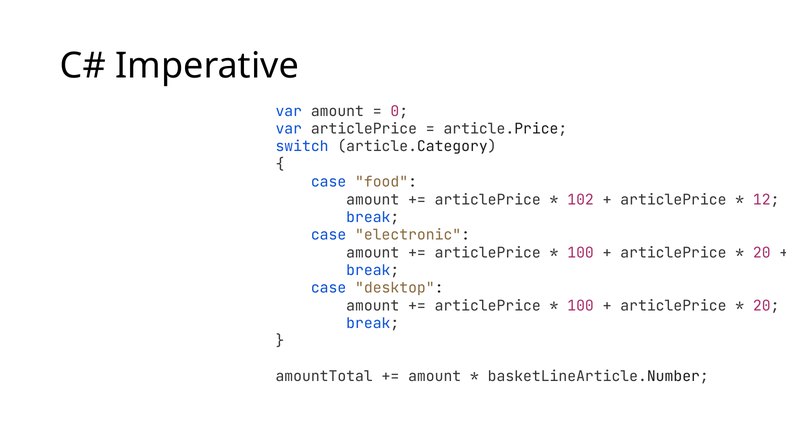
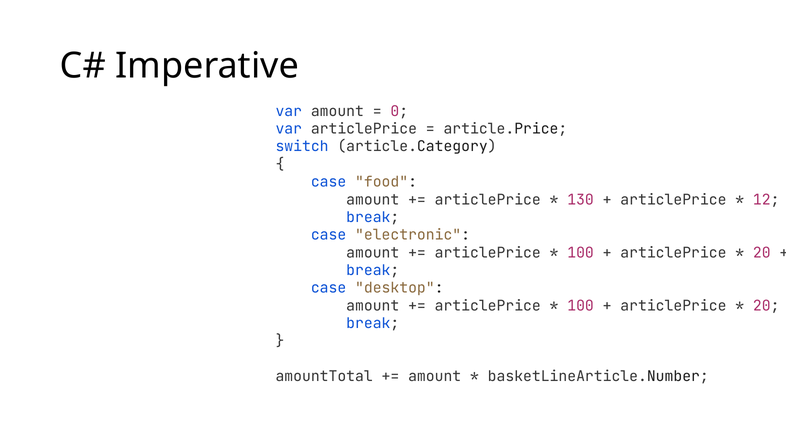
102: 102 -> 130
